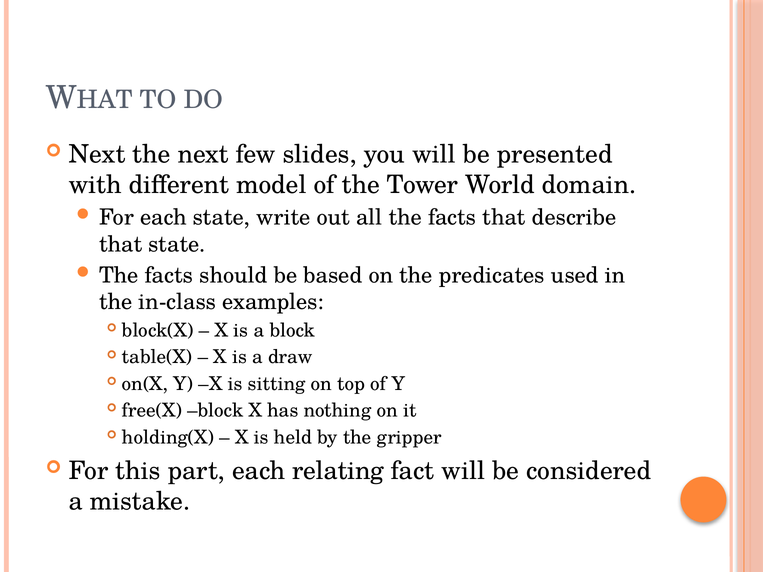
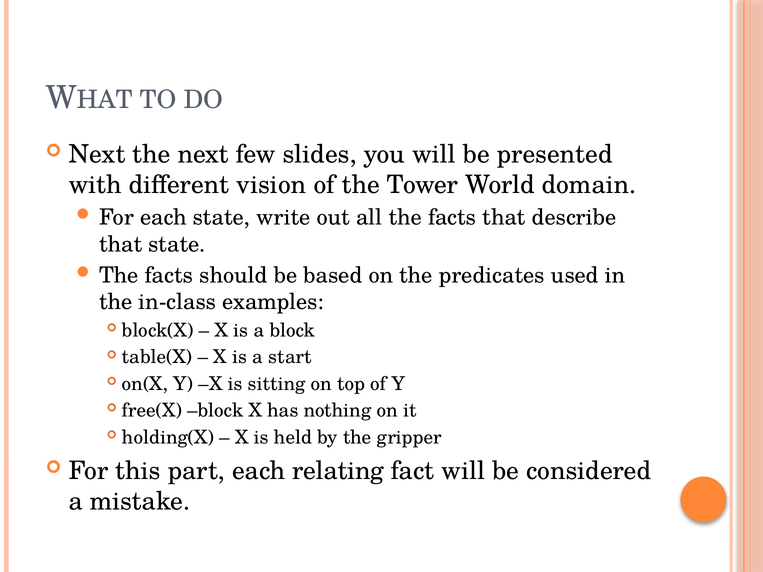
model: model -> vision
draw: draw -> start
